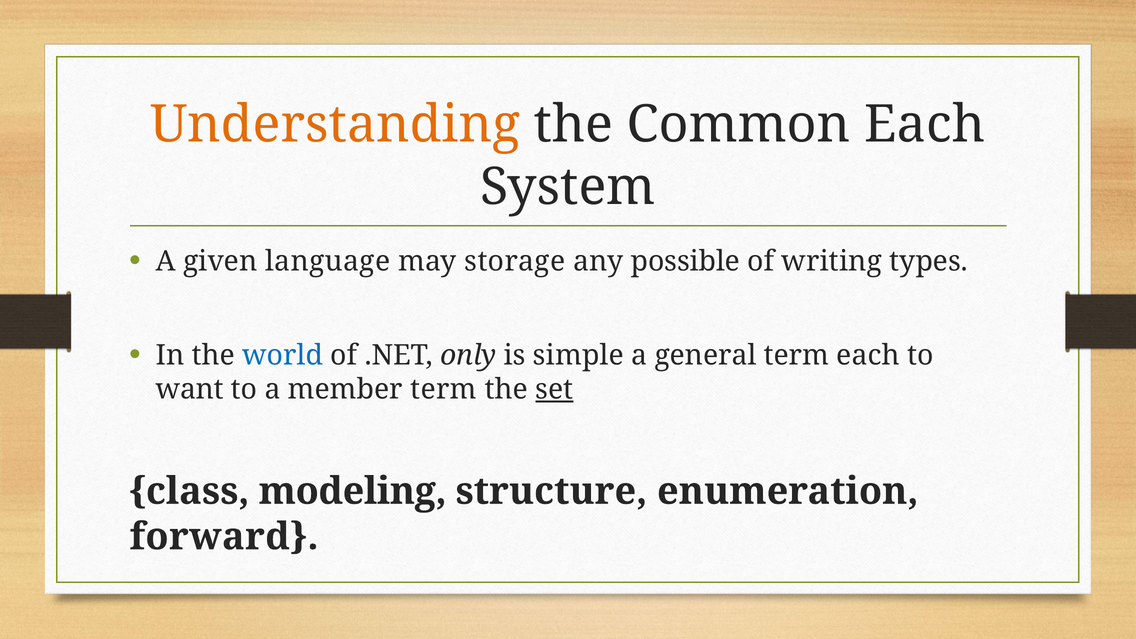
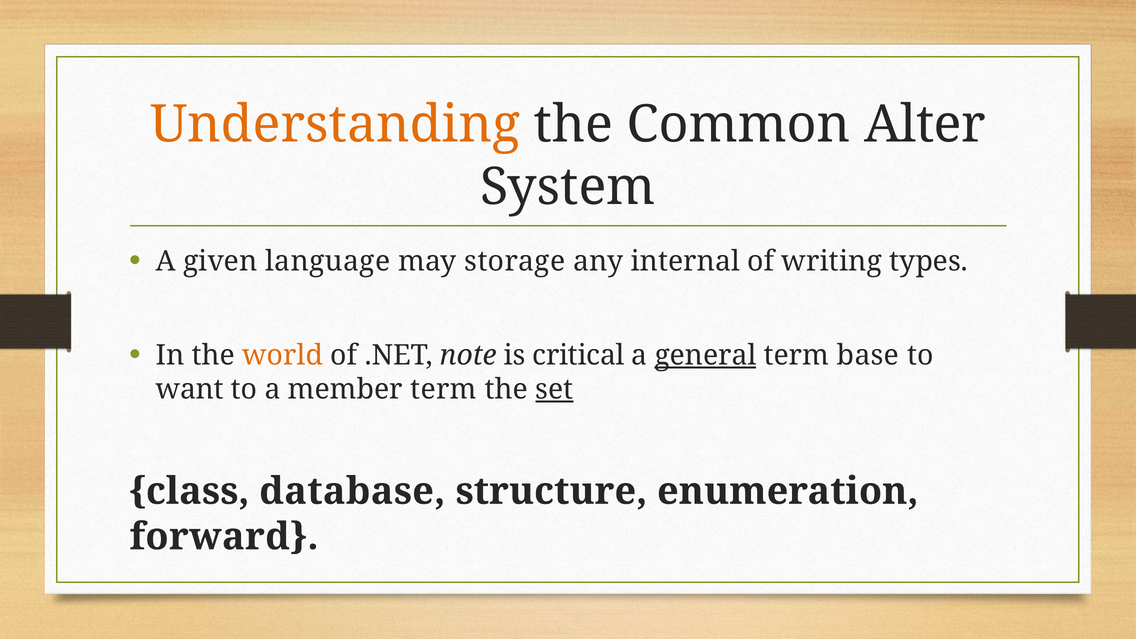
Common Each: Each -> Alter
possible: possible -> internal
world colour: blue -> orange
only: only -> note
simple: simple -> critical
general underline: none -> present
term each: each -> base
modeling: modeling -> database
